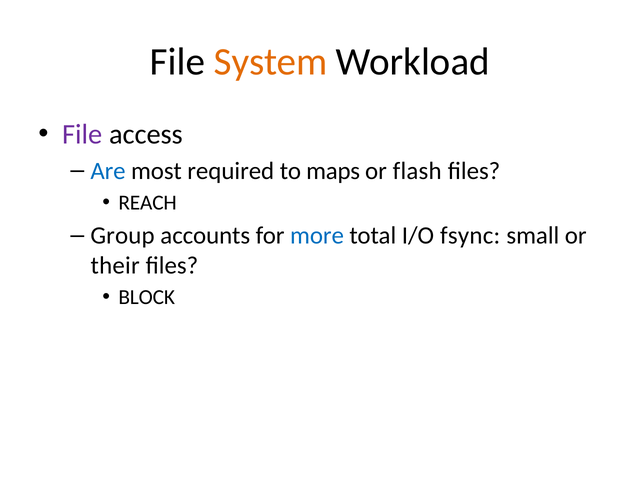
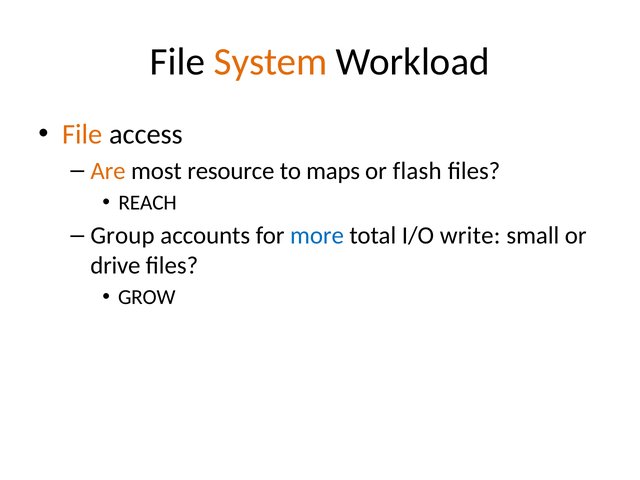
File at (83, 134) colour: purple -> orange
Are colour: blue -> orange
required: required -> resource
fsync: fsync -> write
their: their -> drive
BLOCK: BLOCK -> GROW
